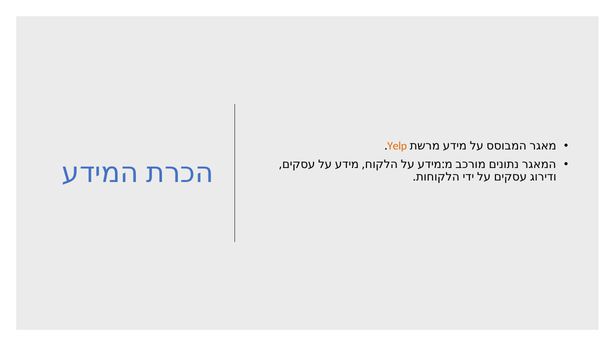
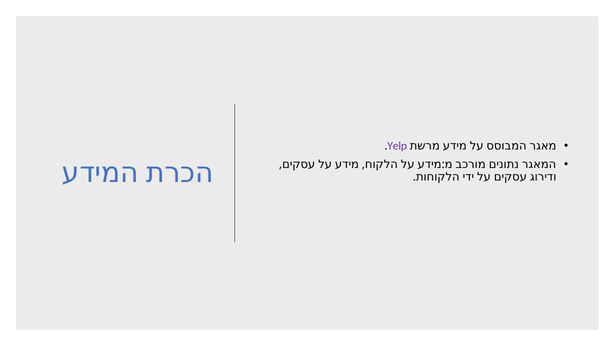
Yelp colour: orange -> purple
